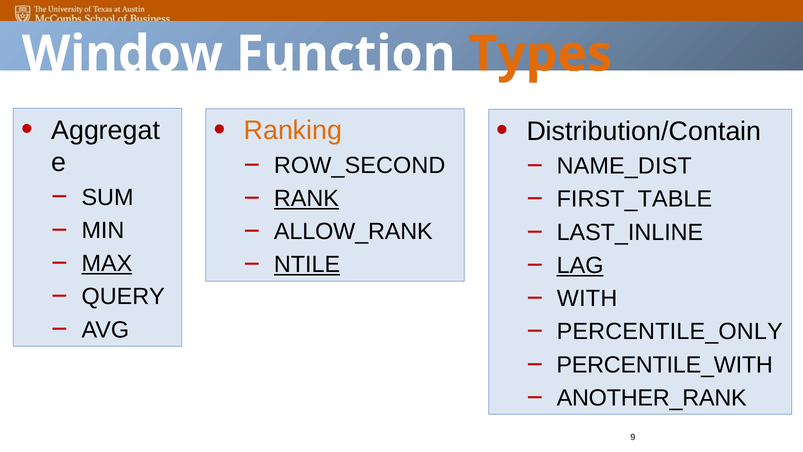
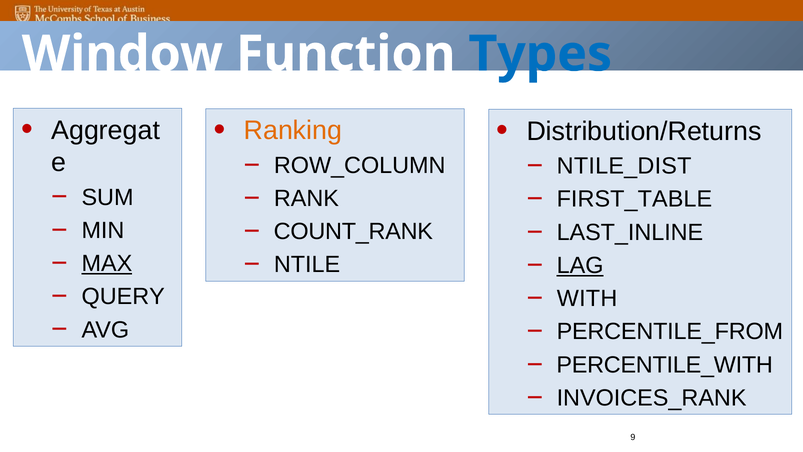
Types colour: orange -> blue
Distribution/Contain: Distribution/Contain -> Distribution/Returns
ROW_SECOND: ROW_SECOND -> ROW_COLUMN
NAME_DIST: NAME_DIST -> NTILE_DIST
RANK underline: present -> none
ALLOW_RANK: ALLOW_RANK -> COUNT_RANK
NTILE underline: present -> none
PERCENTILE_ONLY: PERCENTILE_ONLY -> PERCENTILE_FROM
ANOTHER_RANK: ANOTHER_RANK -> INVOICES_RANK
